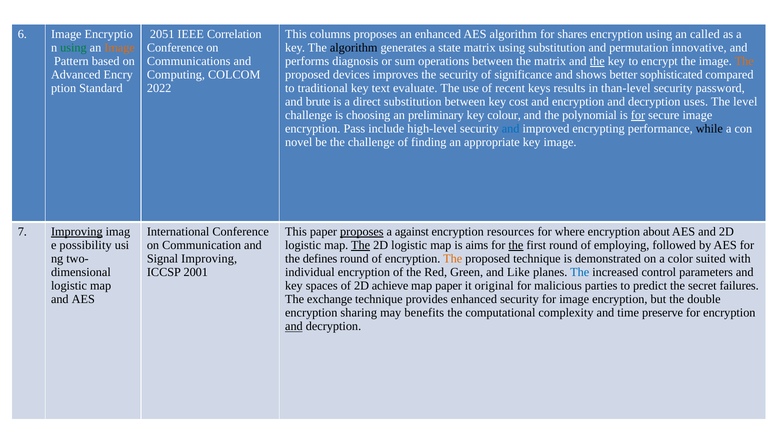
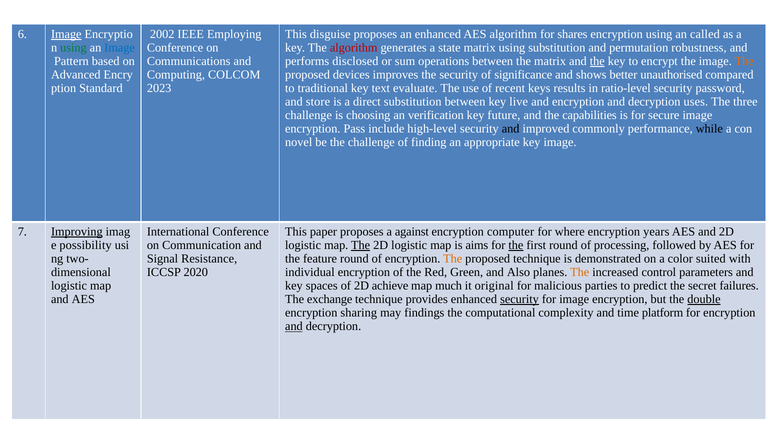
Image at (66, 34) underline: none -> present
2051: 2051 -> 2002
Correlation: Correlation -> Employing
columns: columns -> disguise
Image at (120, 48) colour: orange -> blue
algorithm at (354, 48) colour: black -> red
innovative: innovative -> robustness
diagnosis: diagnosis -> disclosed
sophisticated: sophisticated -> unauthorised
2022: 2022 -> 2023
than-level: than-level -> ratio-level
brute: brute -> store
cost: cost -> live
level: level -> three
preliminary: preliminary -> verification
colour: colour -> future
polynomial: polynomial -> capabilities
for at (638, 115) underline: present -> none
and at (511, 129) colour: blue -> black
encrypting: encrypting -> commonly
proposes at (362, 232) underline: present -> none
resources: resources -> computer
about: about -> years
employing: employing -> processing
Signal Improving: Improving -> Resistance
defines: defines -> feature
2001: 2001 -> 2020
Like: Like -> Also
The at (580, 272) colour: blue -> orange
map paper: paper -> much
security at (519, 299) underline: none -> present
double underline: none -> present
benefits: benefits -> findings
preserve: preserve -> platform
